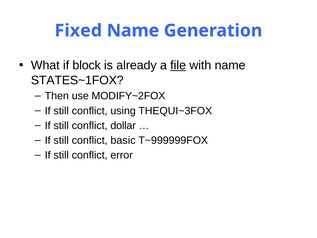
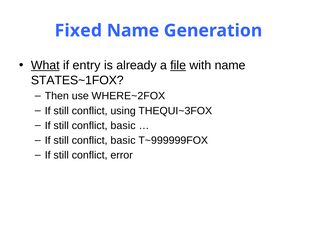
What underline: none -> present
block: block -> entry
MODIFY~2FOX: MODIFY~2FOX -> WHERE~2FOX
dollar at (123, 125): dollar -> basic
